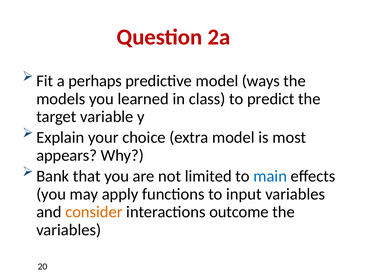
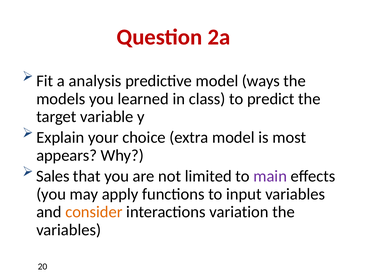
perhaps: perhaps -> analysis
Bank: Bank -> Sales
main colour: blue -> purple
outcome: outcome -> variation
